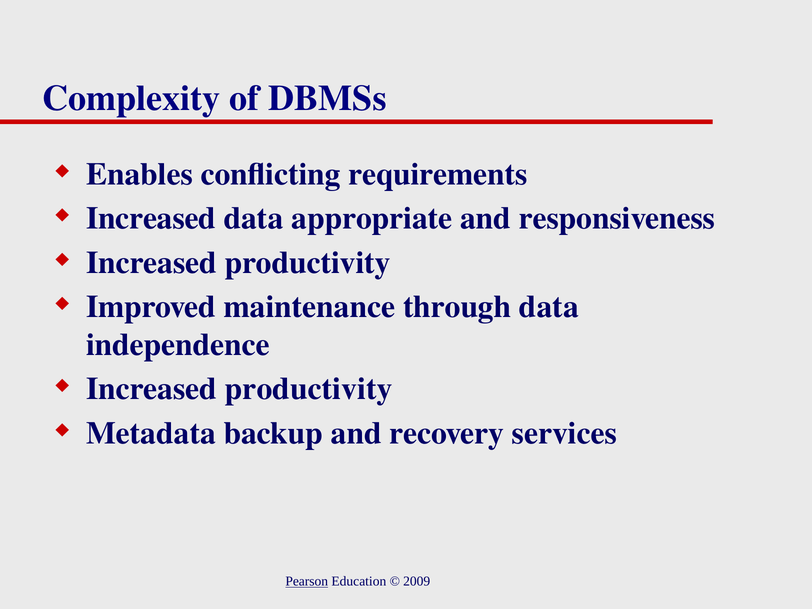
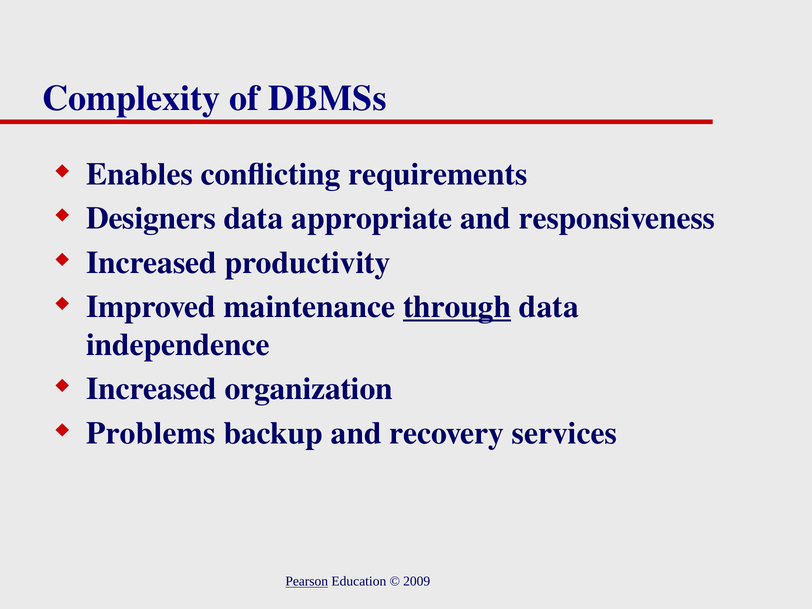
Increased at (151, 218): Increased -> Designers
through underline: none -> present
productivity at (309, 389): productivity -> organization
Metadata: Metadata -> Problems
